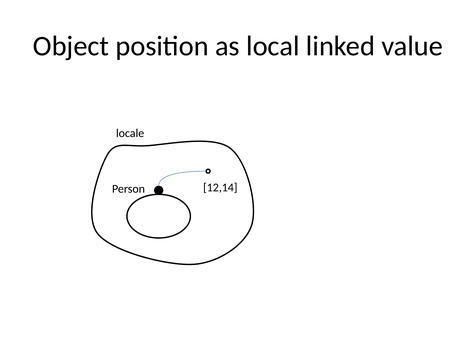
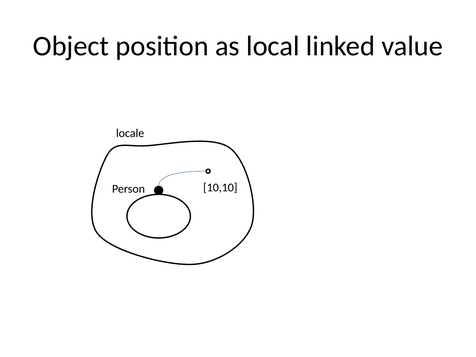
12,14: 12,14 -> 10,10
